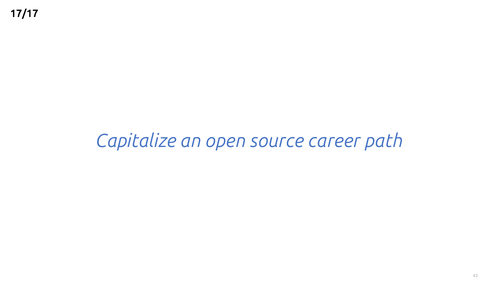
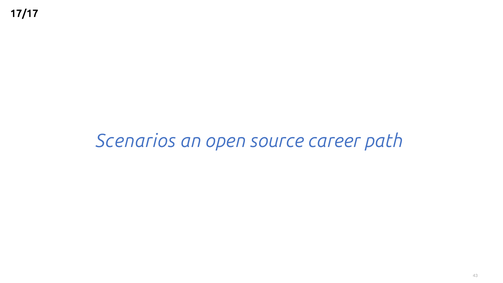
Capitalize: Capitalize -> Scenarios
